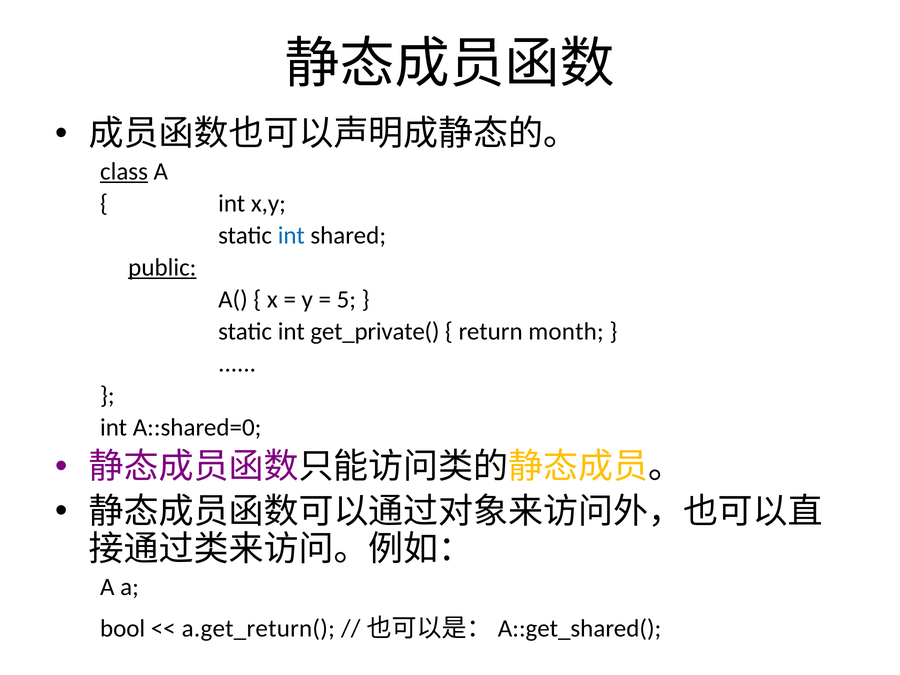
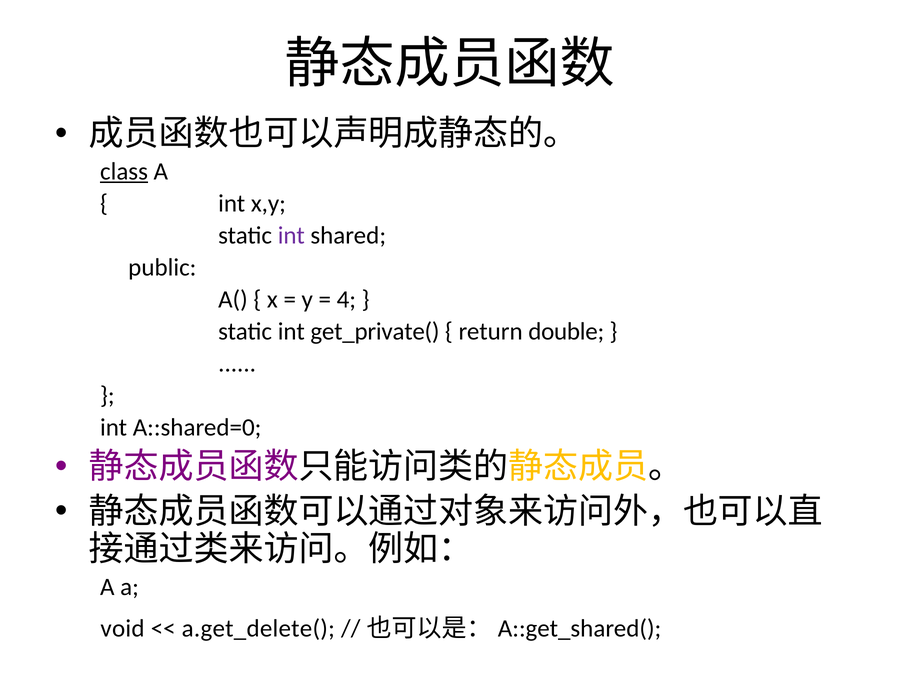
int at (291, 235) colour: blue -> purple
public underline: present -> none
5: 5 -> 4
month: month -> double
bool: bool -> void
a.get_return(: a.get_return( -> a.get_delete(
